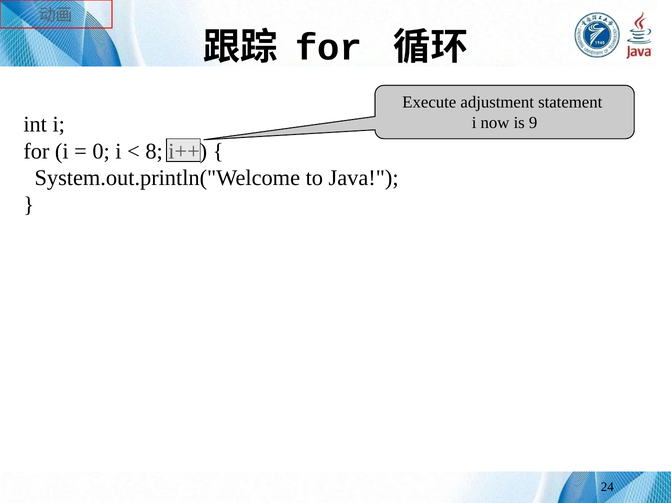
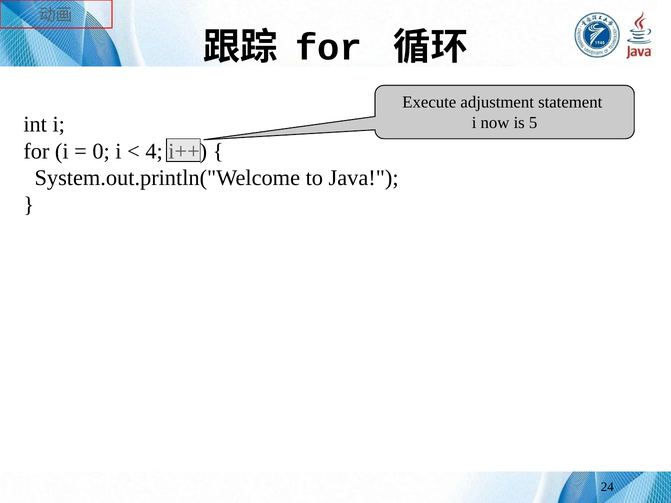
9: 9 -> 5
8: 8 -> 4
